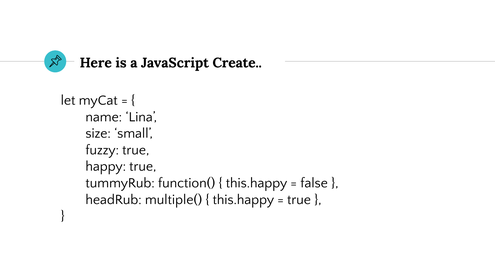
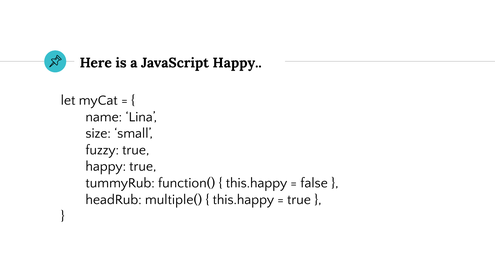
JavaScript Create: Create -> Happy
